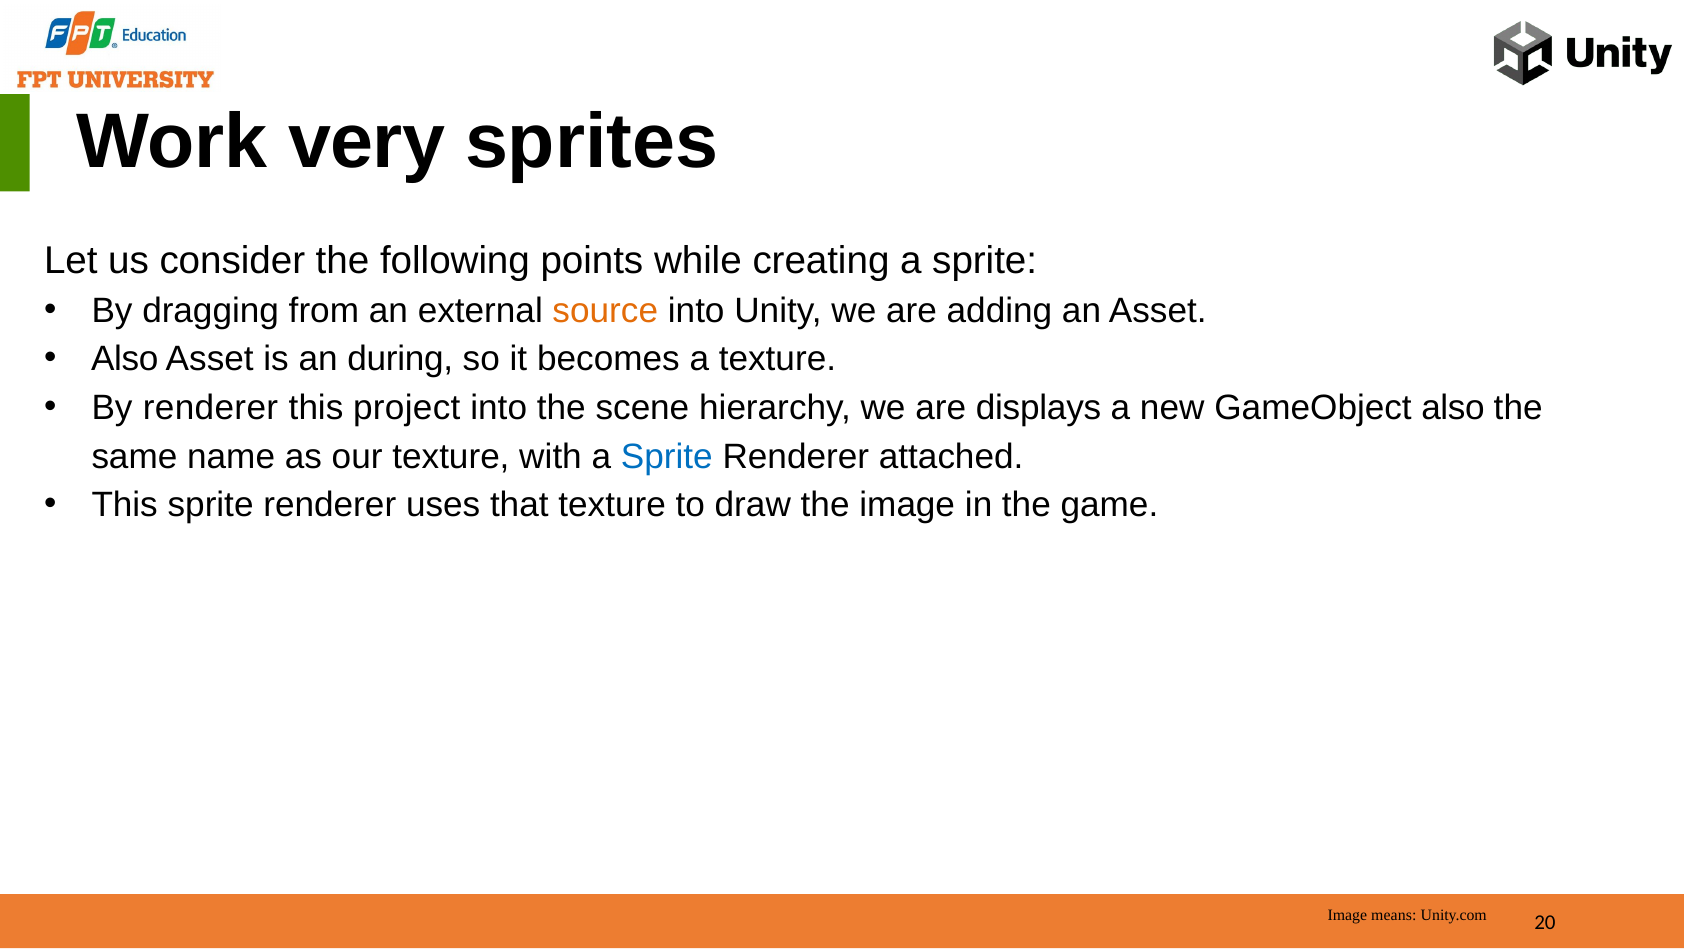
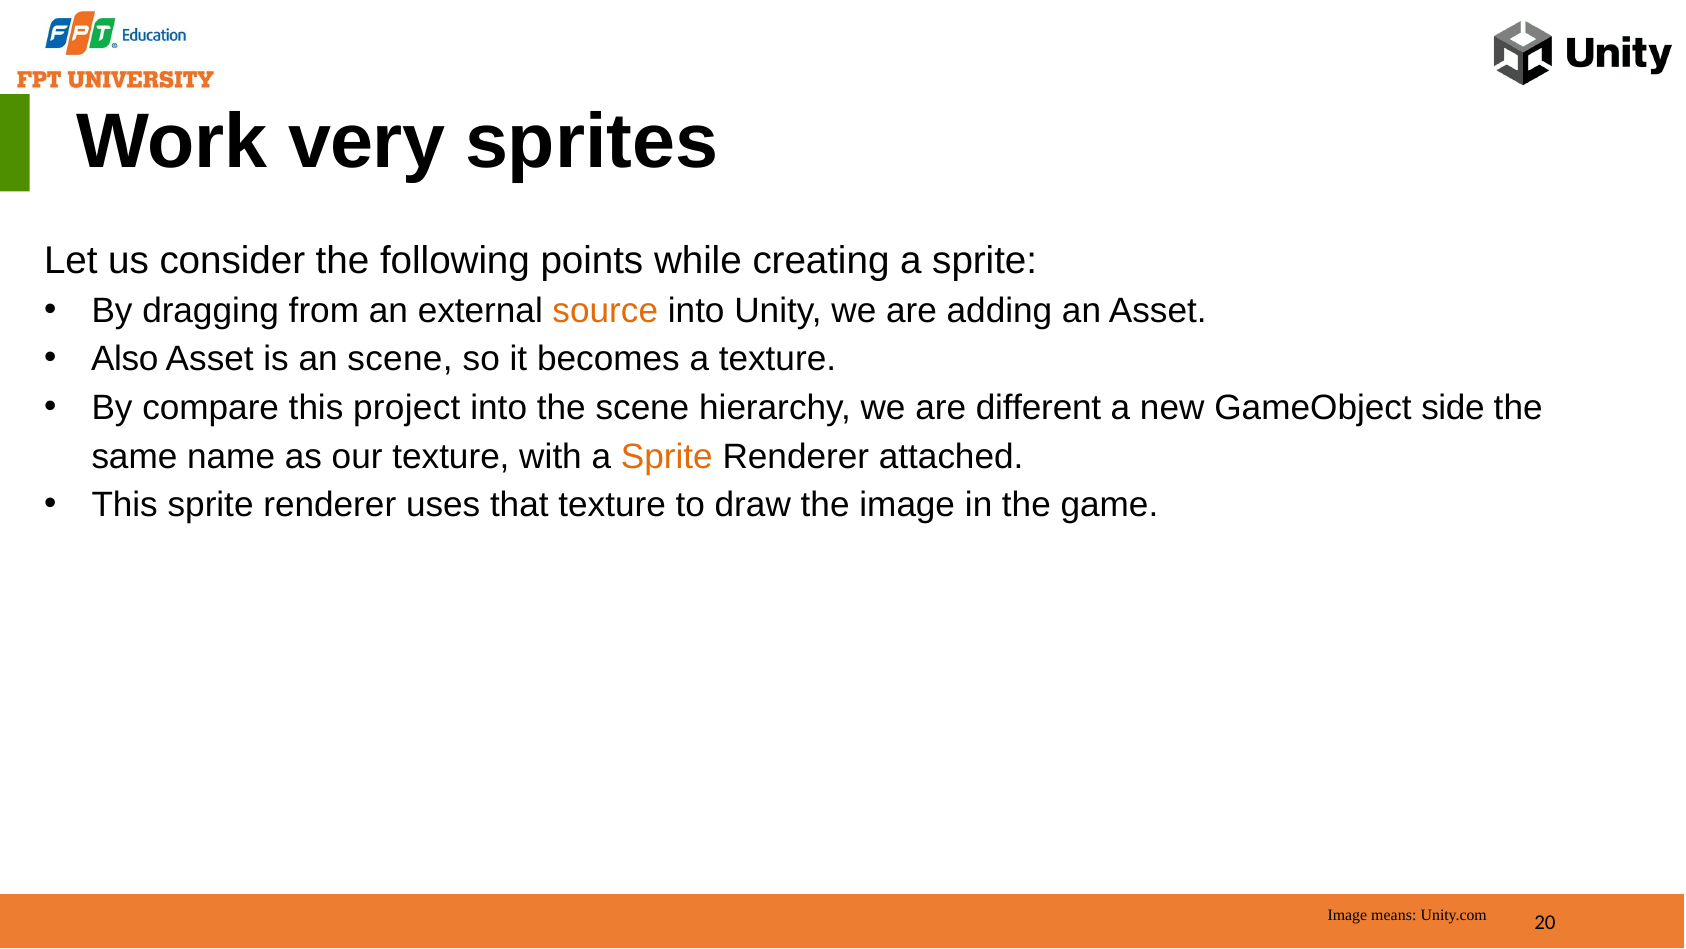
an during: during -> scene
By renderer: renderer -> compare
displays: displays -> different
GameObject also: also -> side
Sprite at (667, 456) colour: blue -> orange
